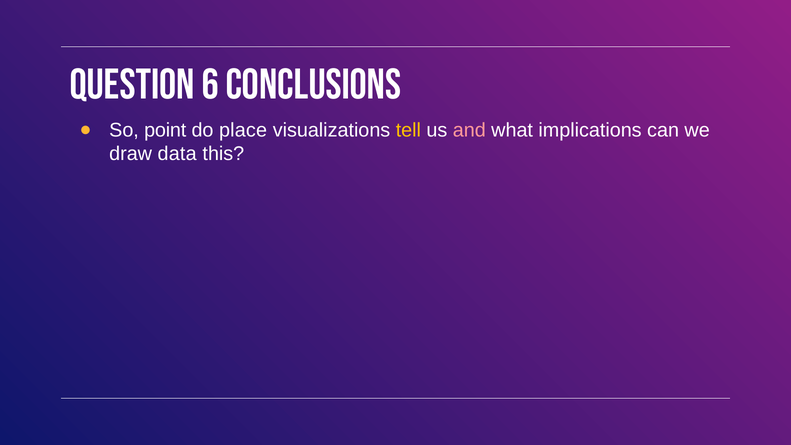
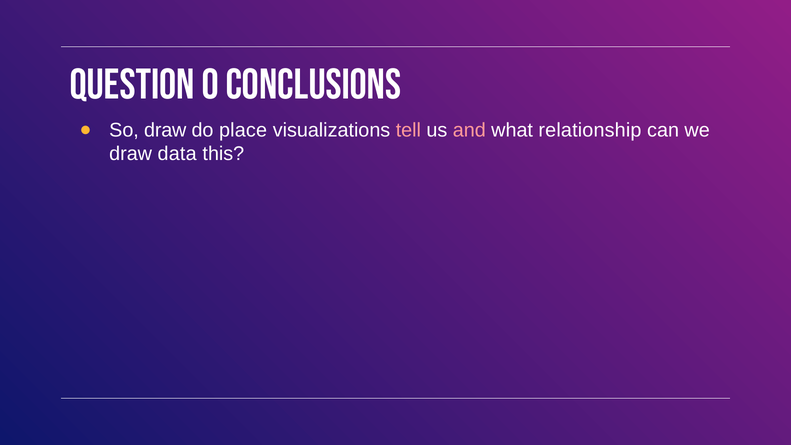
6: 6 -> 0
So point: point -> draw
tell colour: yellow -> pink
implications: implications -> relationship
